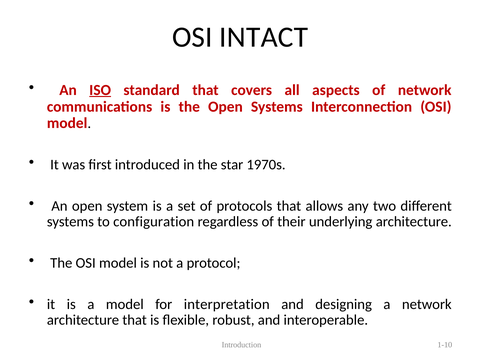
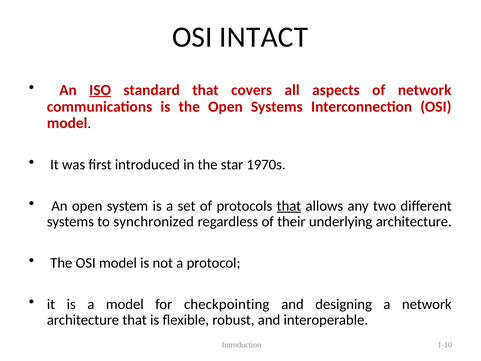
that at (289, 206) underline: none -> present
configuration: configuration -> synchronized
interpretation: interpretation -> checkpointing
